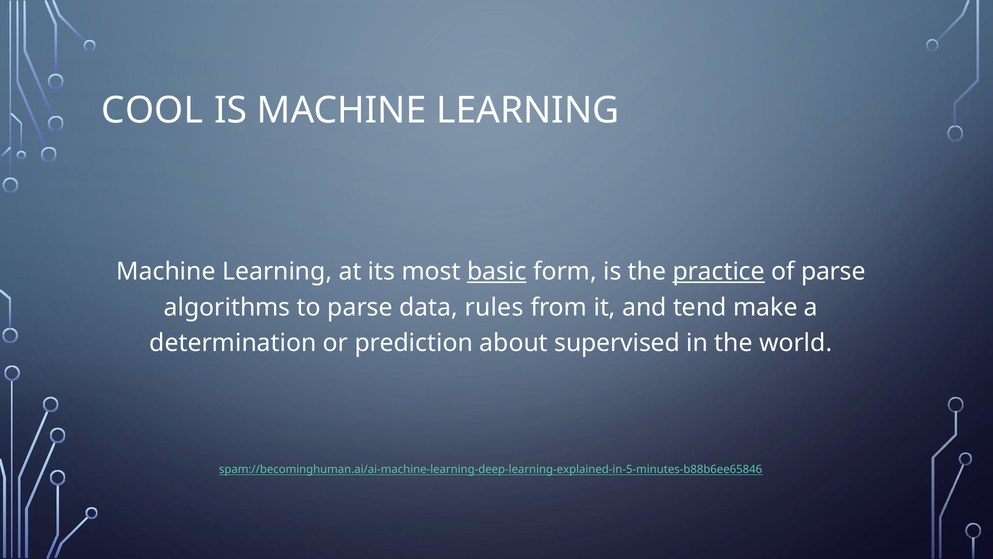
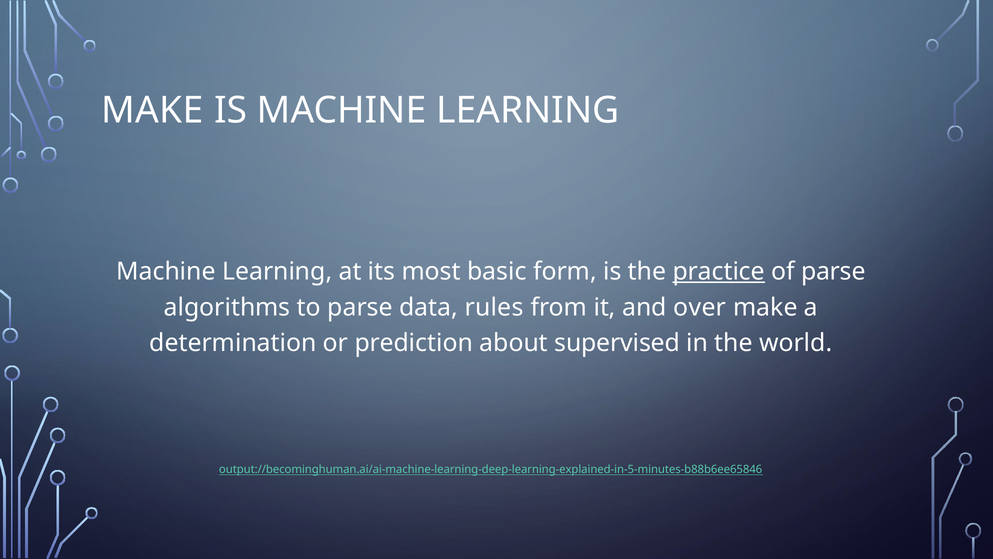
COOL at (152, 110): COOL -> MAKE
basic underline: present -> none
tend: tend -> over
spam://becominghuman.ai/ai-machine-learning-deep-learning-explained-in-5-minutes-b88b6ee65846: spam://becominghuman.ai/ai-machine-learning-deep-learning-explained-in-5-minutes-b88b6ee65846 -> output://becominghuman.ai/ai-machine-learning-deep-learning-explained-in-5-minutes-b88b6ee65846
